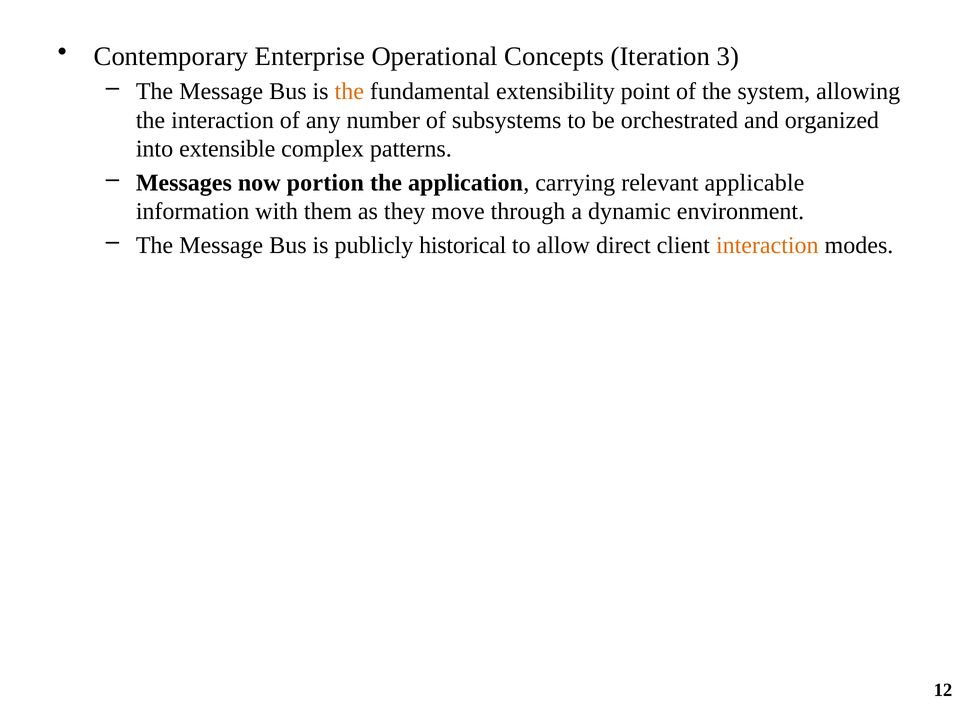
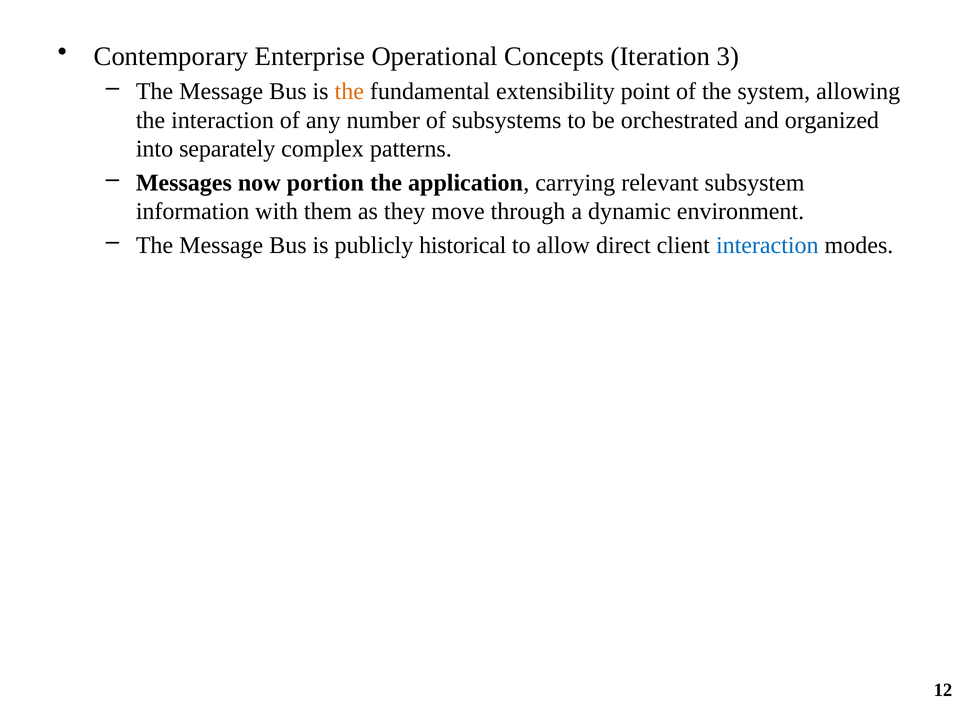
extensible: extensible -> separately
applicable: applicable -> subsystem
interaction at (767, 245) colour: orange -> blue
